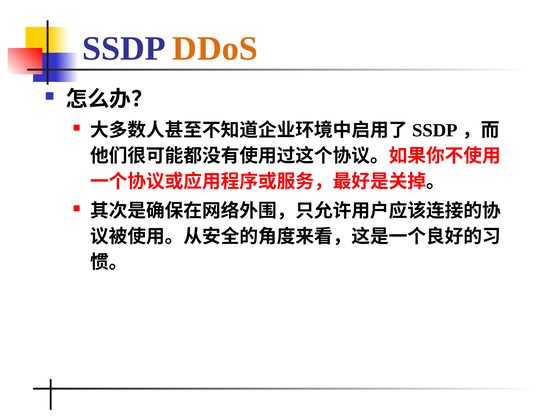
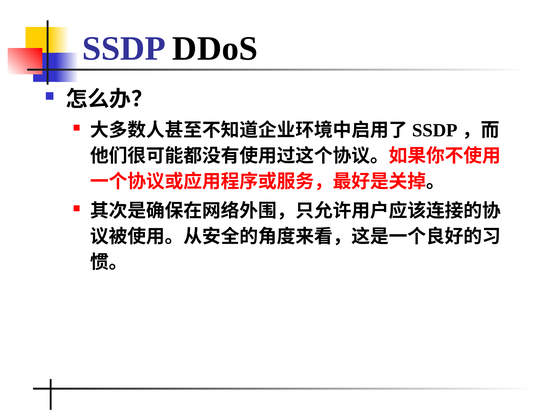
DDoS colour: orange -> black
